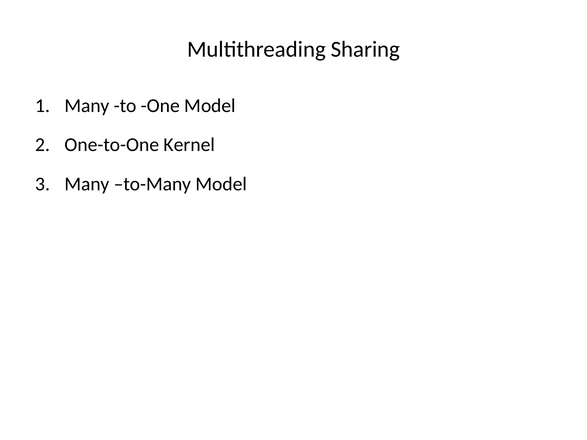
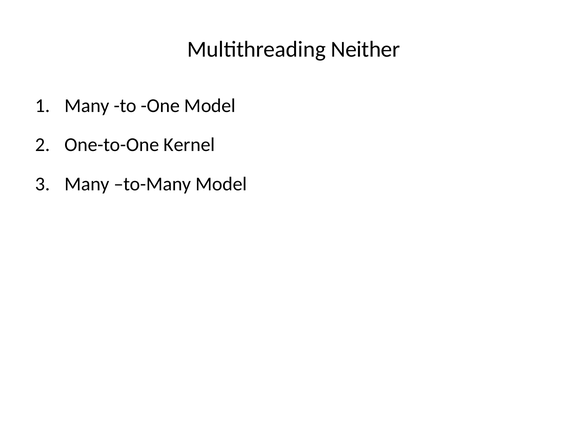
Sharing: Sharing -> Neither
